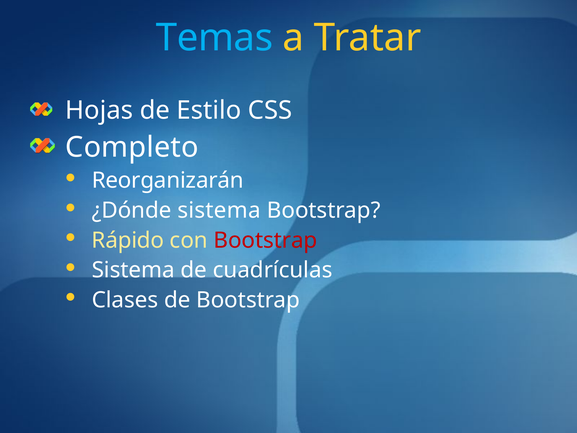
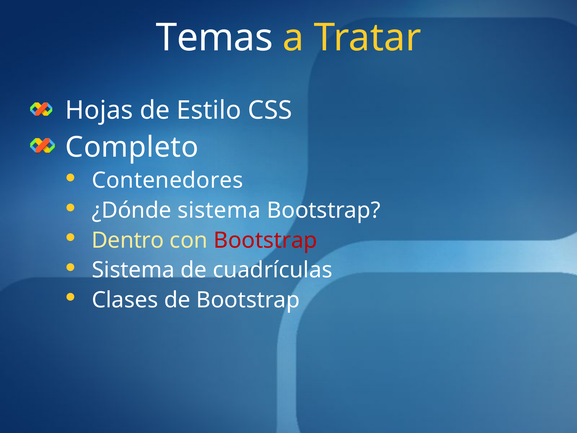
Temas colour: light blue -> white
Reorganizarán: Reorganizarán -> Contenedores
Rápido: Rápido -> Dentro
